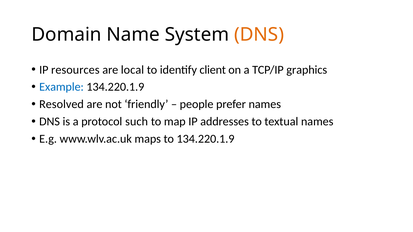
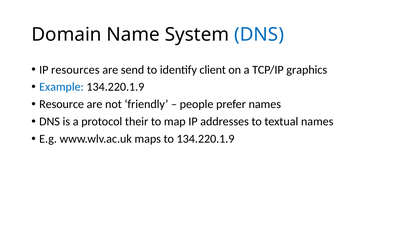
DNS at (259, 35) colour: orange -> blue
local: local -> send
Resolved: Resolved -> Resource
such: such -> their
